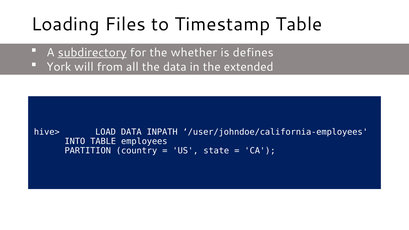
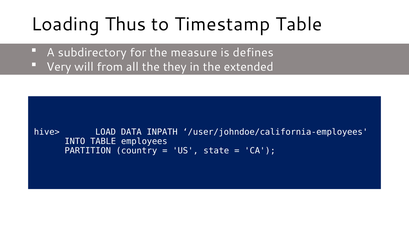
Files: Files -> Thus
subdirectory underline: present -> none
whether: whether -> measure
York: York -> Very
the data: data -> they
